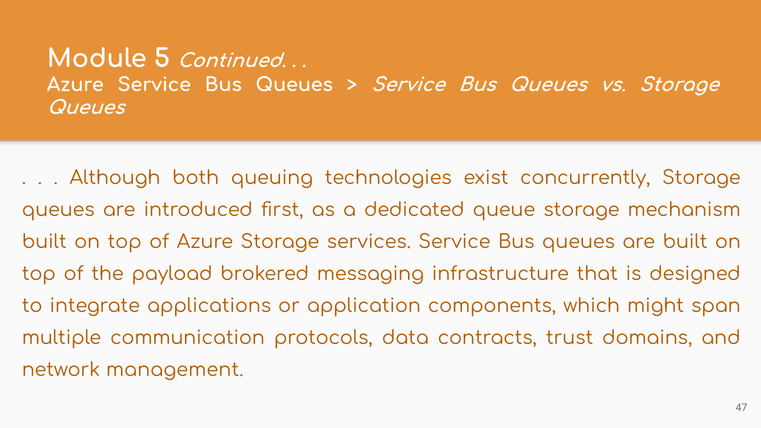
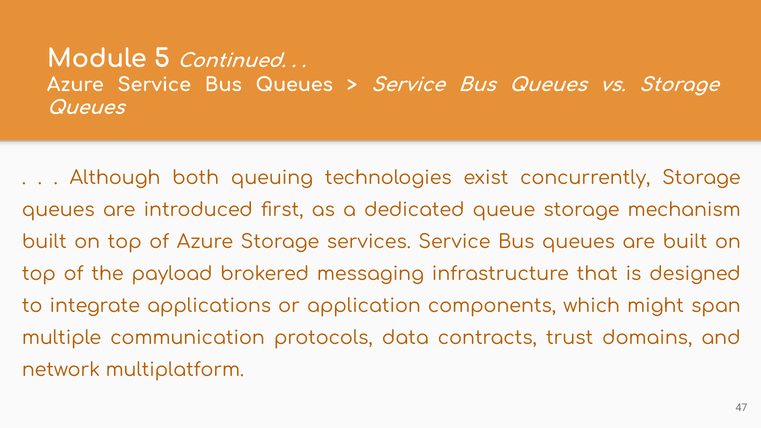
management: management -> multiplatform
